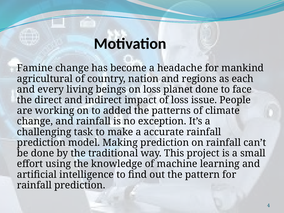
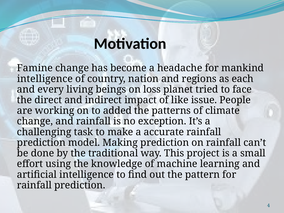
agricultural at (45, 79): agricultural -> intelligence
planet done: done -> tried
of loss: loss -> like
